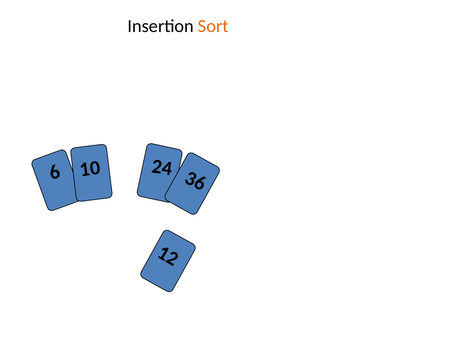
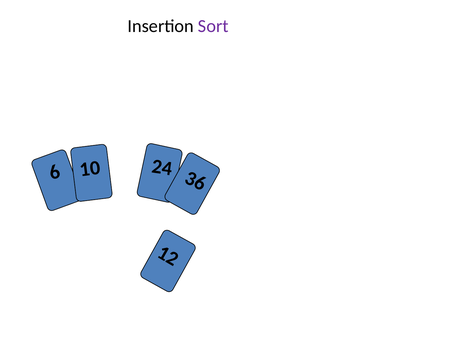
Sort colour: orange -> purple
